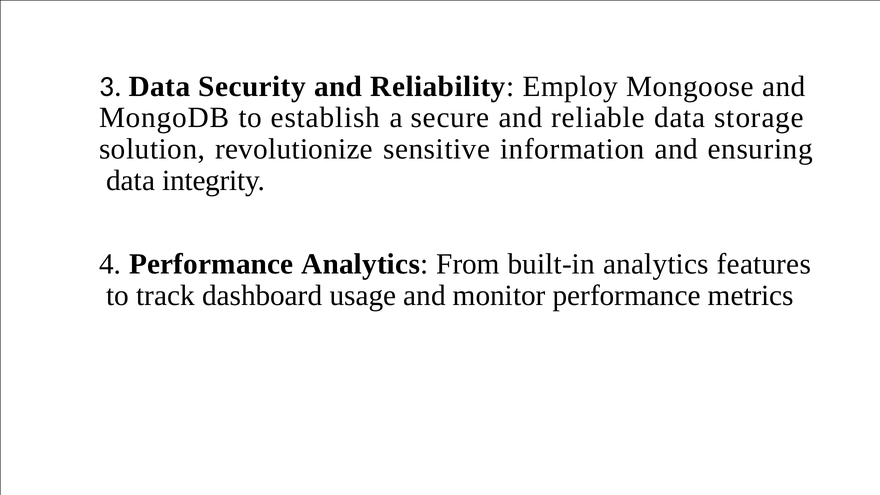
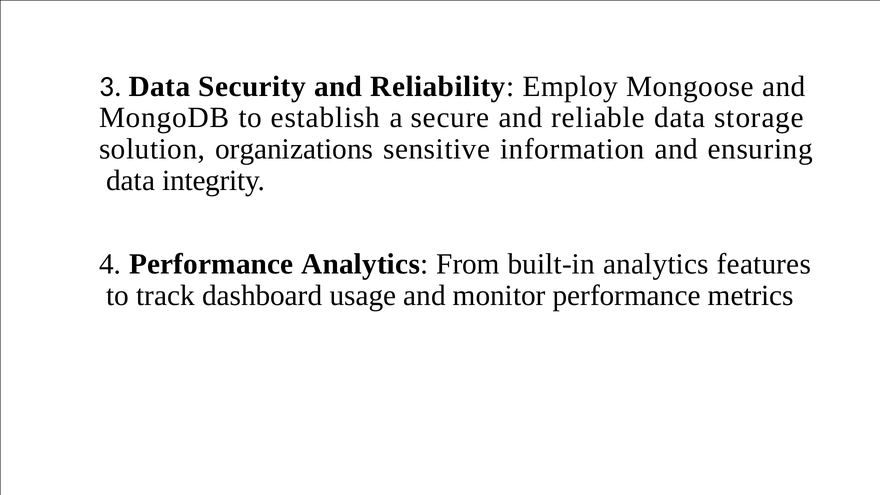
revolutionize: revolutionize -> organizations
